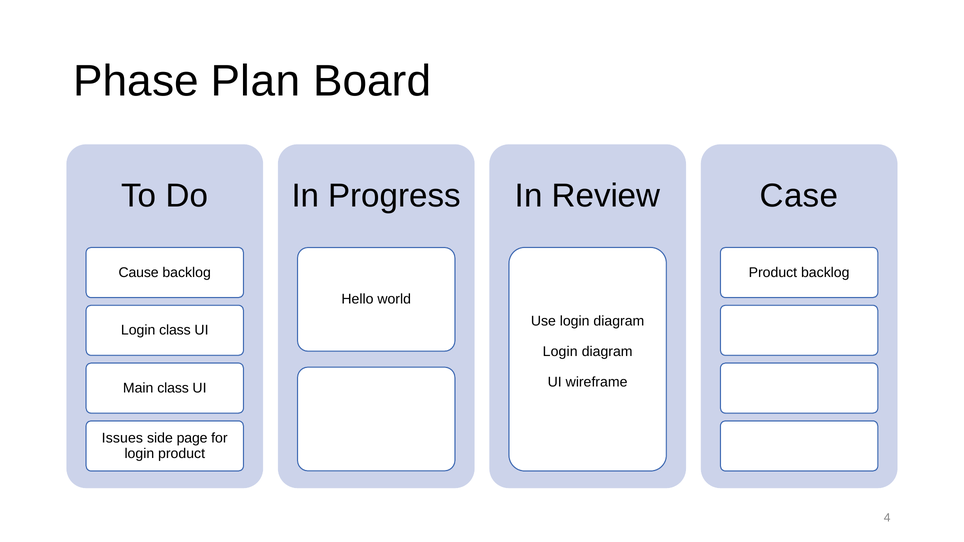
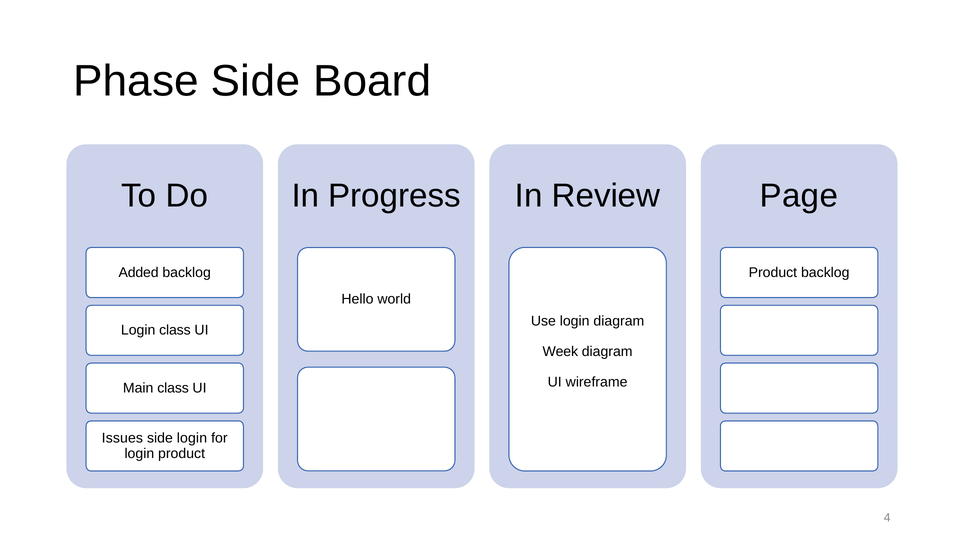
Phase Plan: Plan -> Side
Case: Case -> Page
Cause: Cause -> Added
Login at (560, 352): Login -> Week
side page: page -> login
